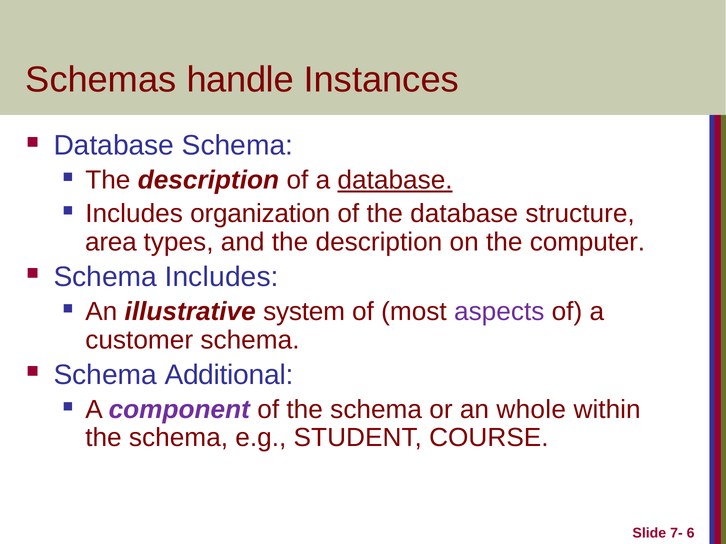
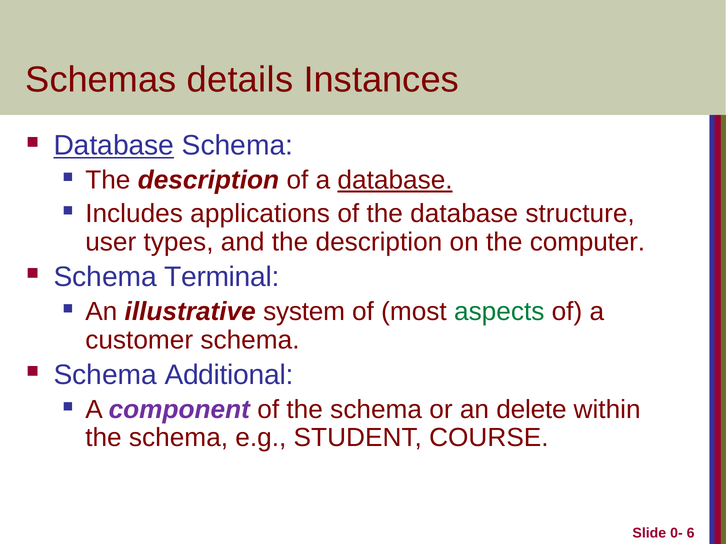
handle: handle -> details
Database at (114, 146) underline: none -> present
organization: organization -> applications
area: area -> user
Schema Includes: Includes -> Terminal
aspects colour: purple -> green
whole: whole -> delete
7-: 7- -> 0-
